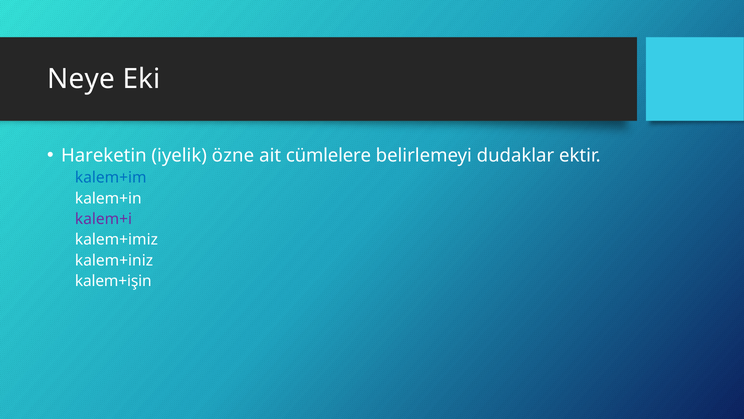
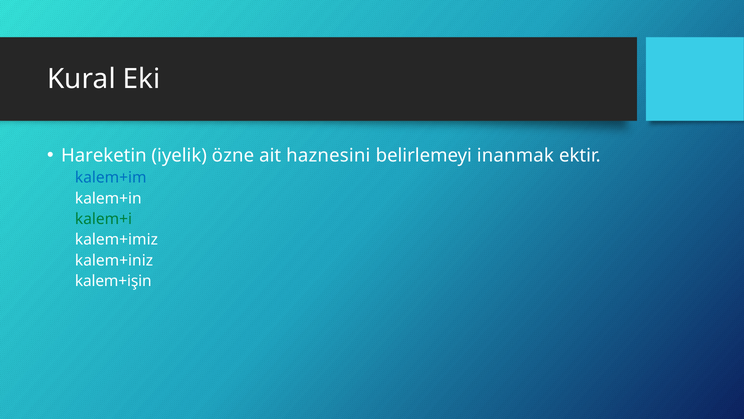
Neye: Neye -> Kural
cümlelere: cümlelere -> haznesini
dudaklar: dudaklar -> inanmak
kalem+i colour: purple -> green
